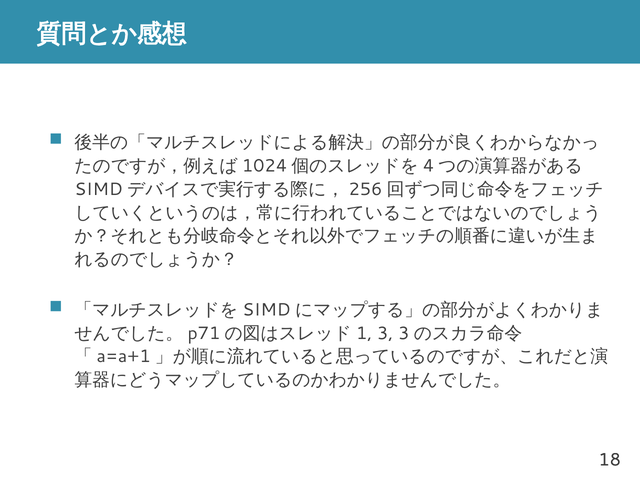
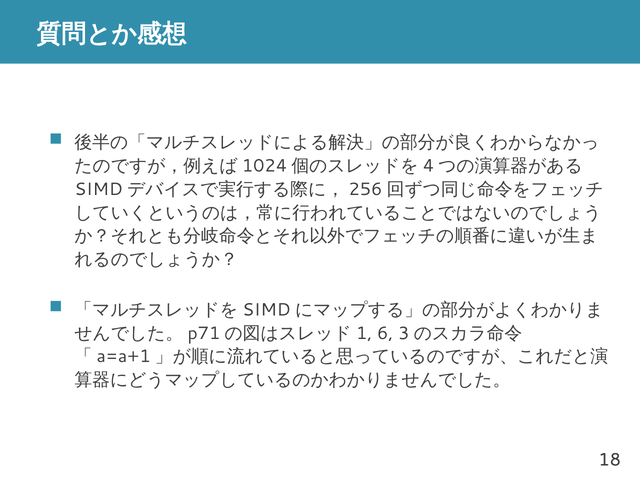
3: 3 -> 6
